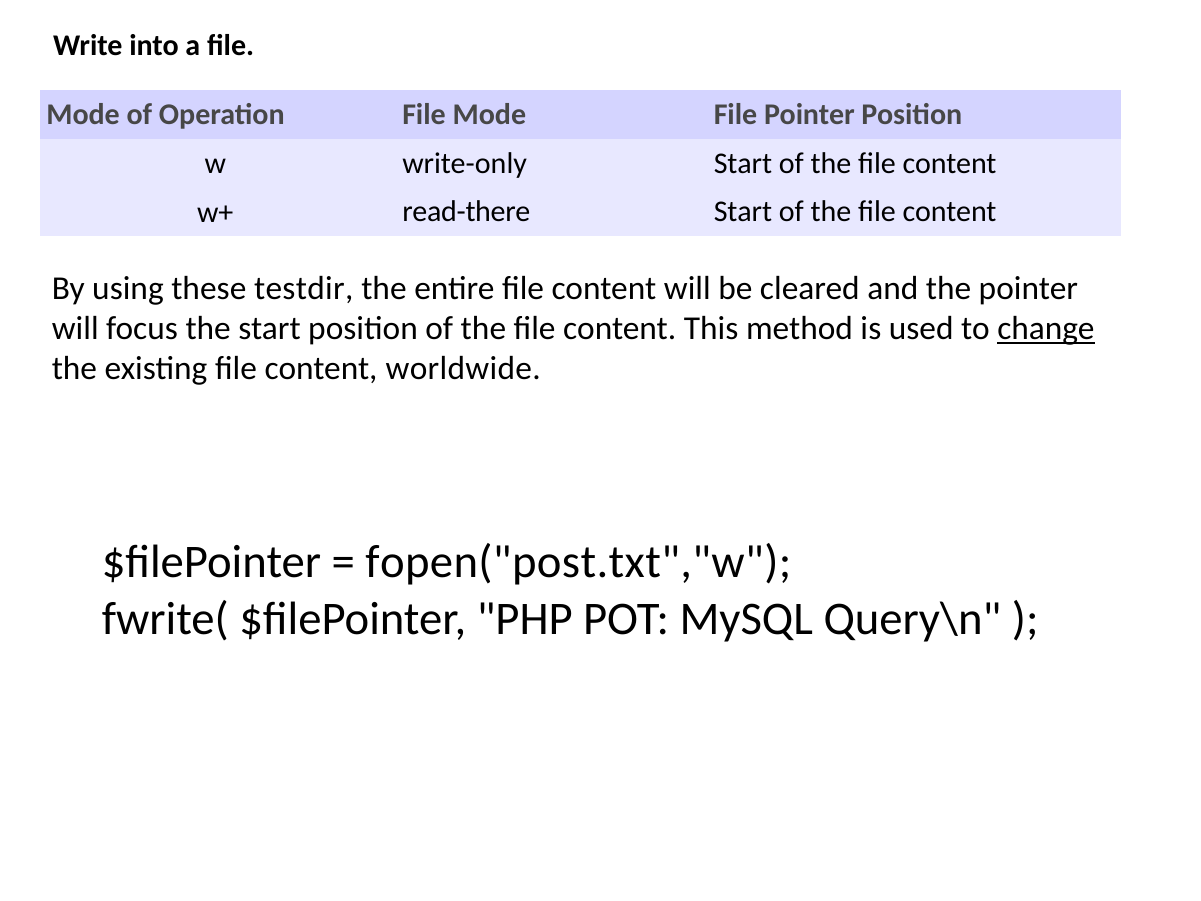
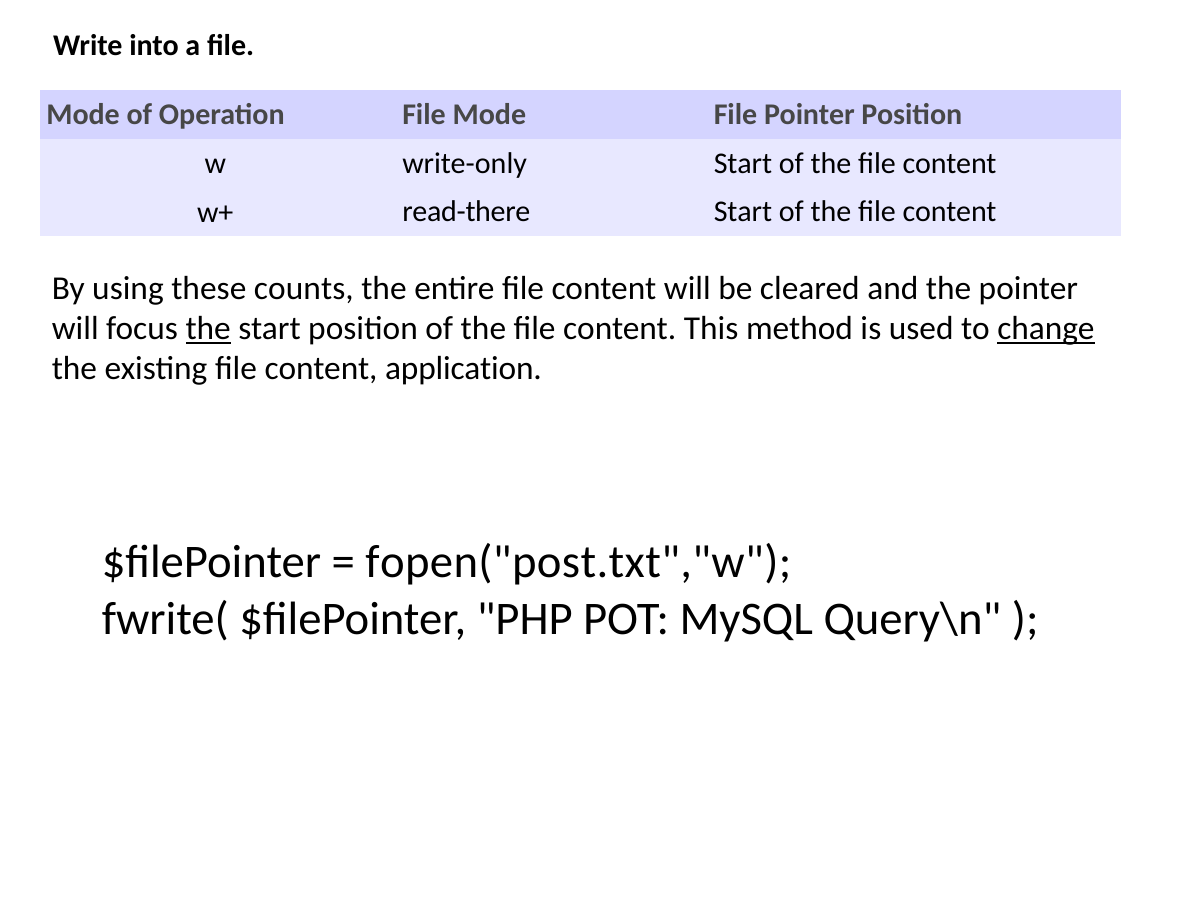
testdir: testdir -> counts
the at (208, 329) underline: none -> present
worldwide: worldwide -> application
